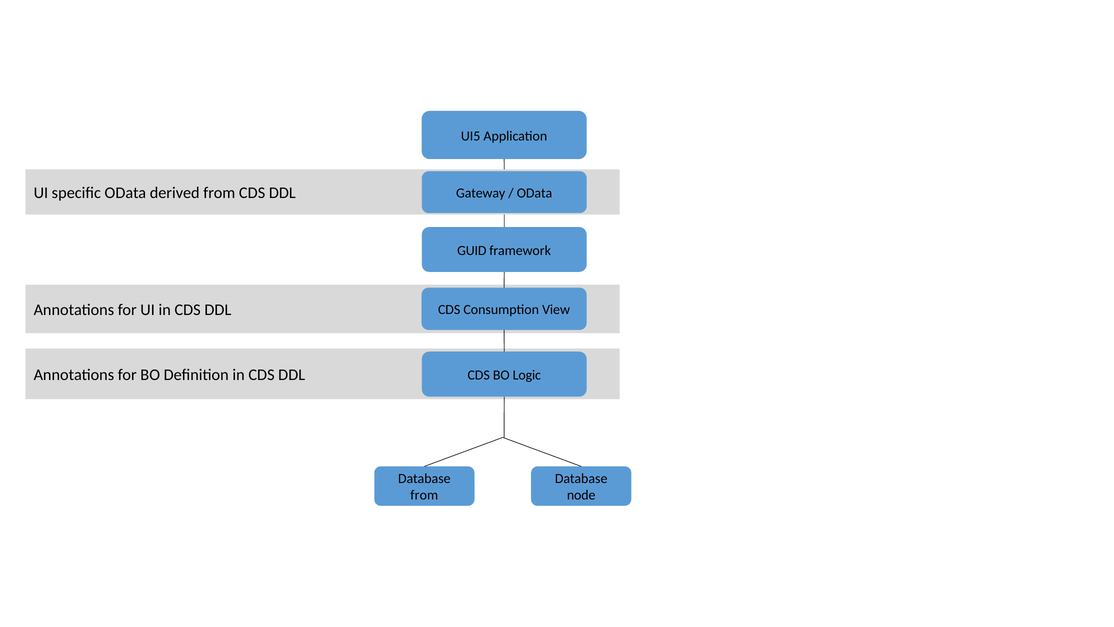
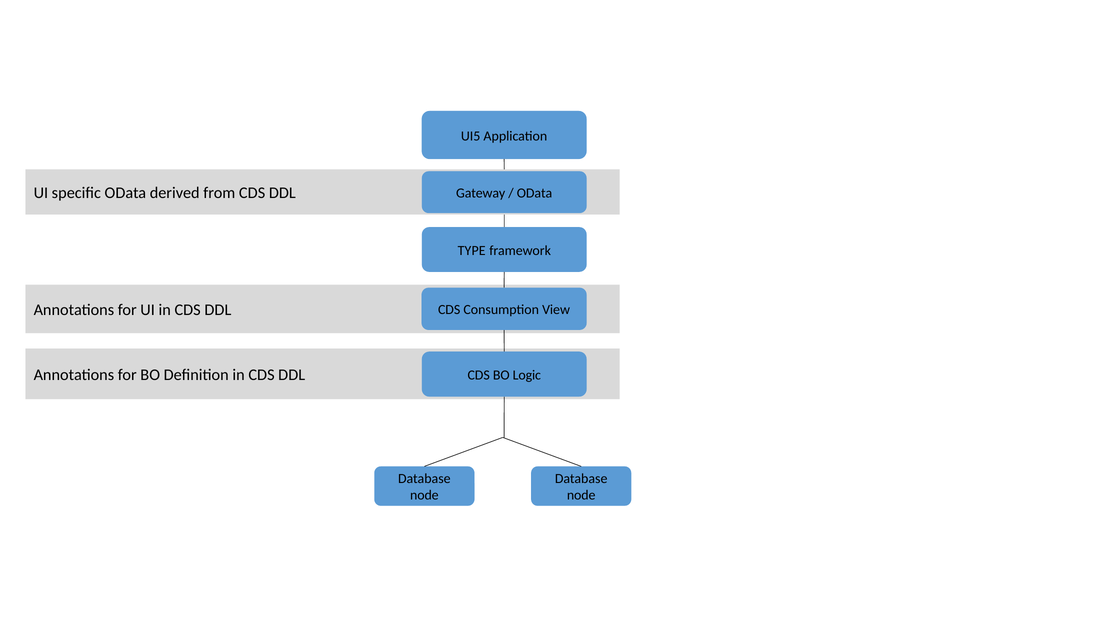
GUID: GUID -> TYPE
from at (424, 495): from -> node
